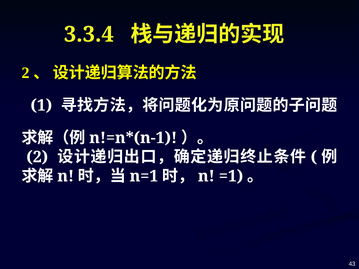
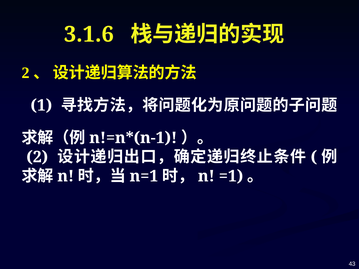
3.3.4: 3.3.4 -> 3.1.6
